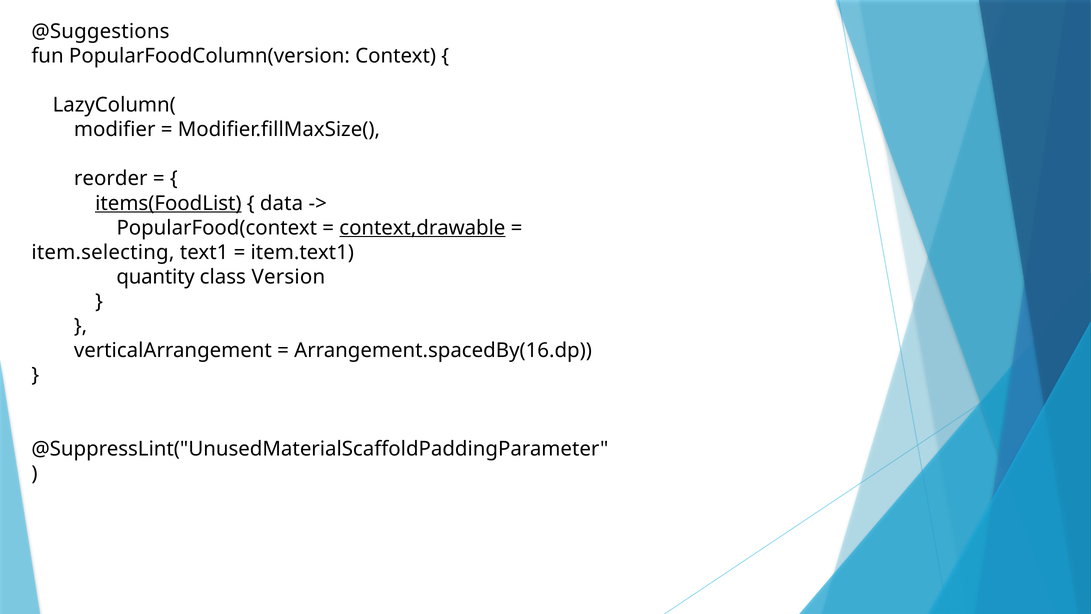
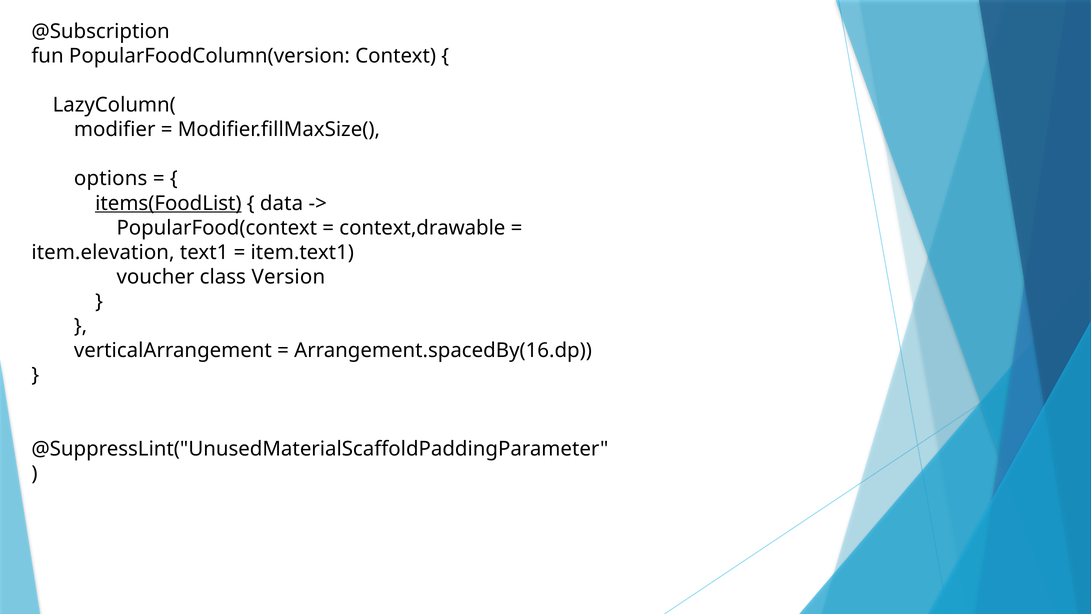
@Suggestions: @Suggestions -> @Subscription
reorder: reorder -> options
context,drawable underline: present -> none
item.selecting: item.selecting -> item.elevation
quantity: quantity -> voucher
